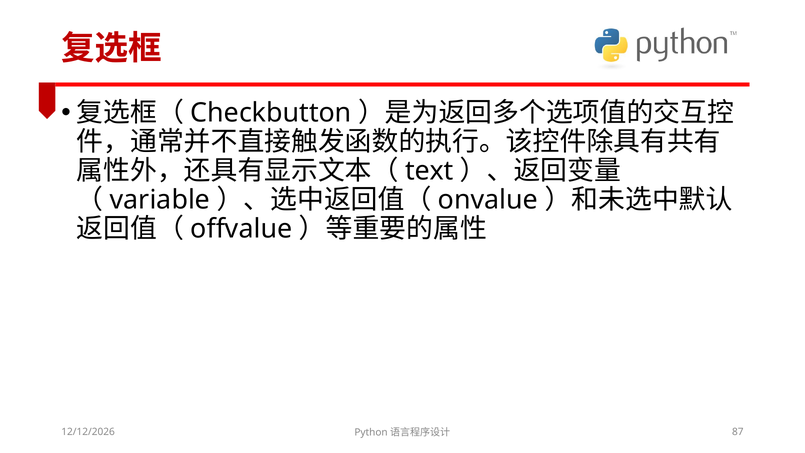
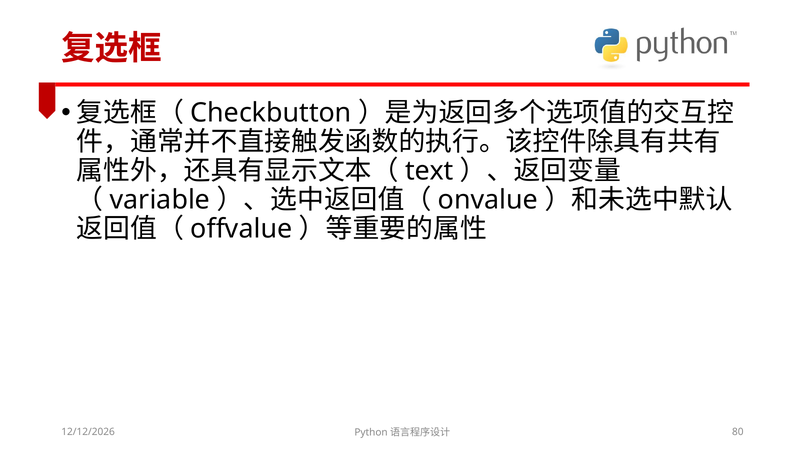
87: 87 -> 80
